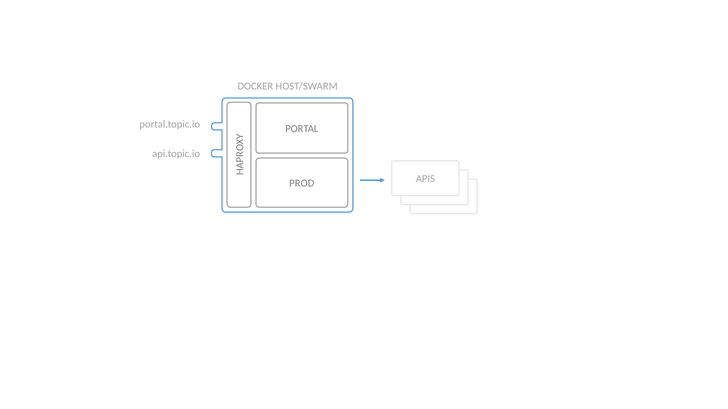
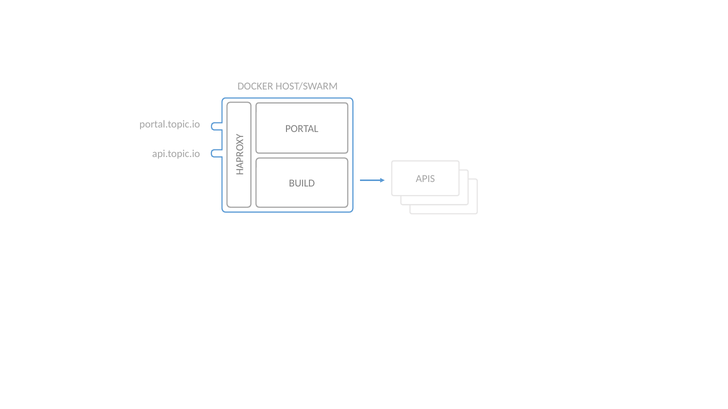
PROD: PROD -> BUILD
